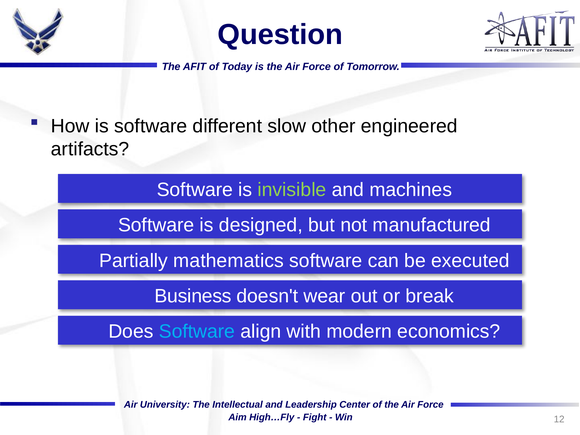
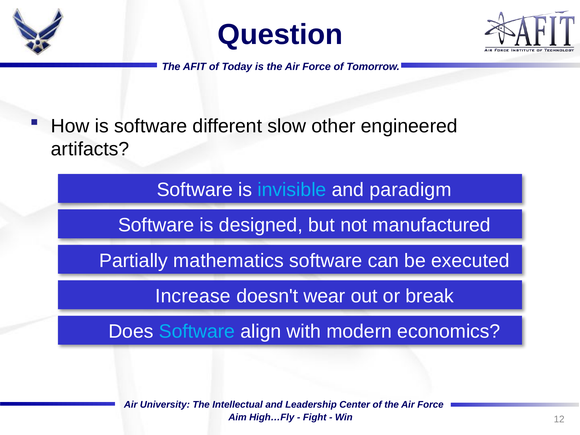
invisible colour: light green -> light blue
machines: machines -> paradigm
Business: Business -> Increase
